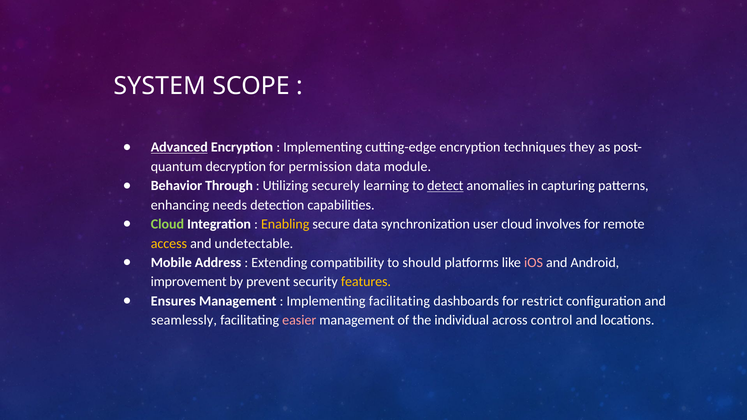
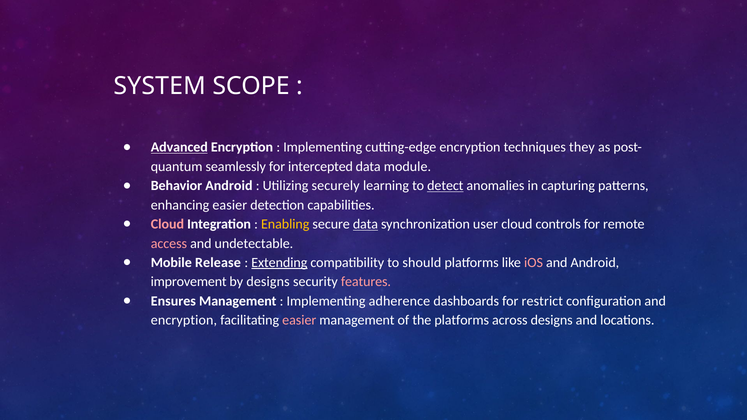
decryption: decryption -> seamlessly
permission: permission -> intercepted
Behavior Through: Through -> Android
enhancing needs: needs -> easier
Cloud at (167, 224) colour: light green -> pink
data at (365, 224) underline: none -> present
involves: involves -> controls
access colour: yellow -> pink
Address: Address -> Release
Extending underline: none -> present
by prevent: prevent -> designs
features colour: yellow -> pink
Implementing facilitating: facilitating -> adherence
seamlessly at (184, 320): seamlessly -> encryption
the individual: individual -> platforms
across control: control -> designs
